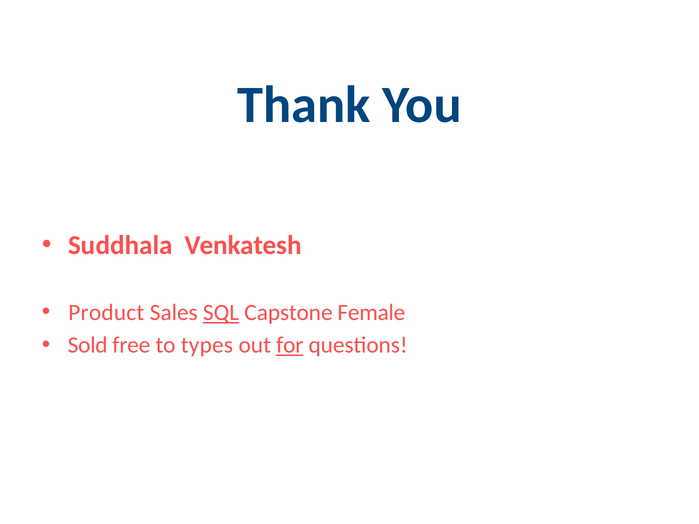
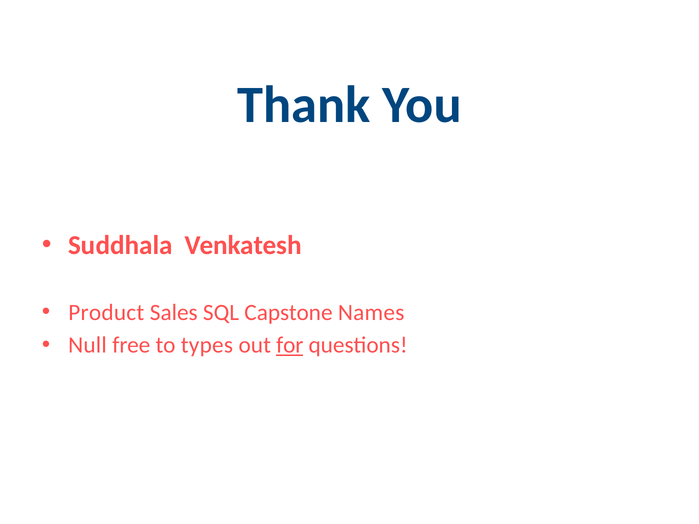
SQL underline: present -> none
Female: Female -> Names
Sold: Sold -> Null
